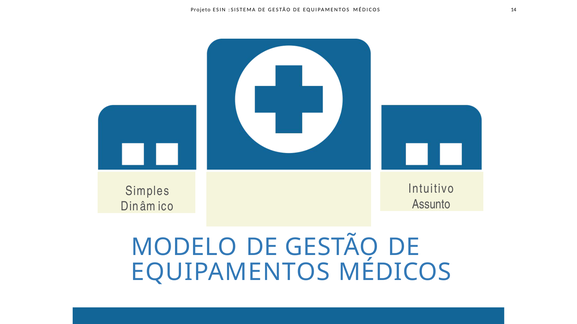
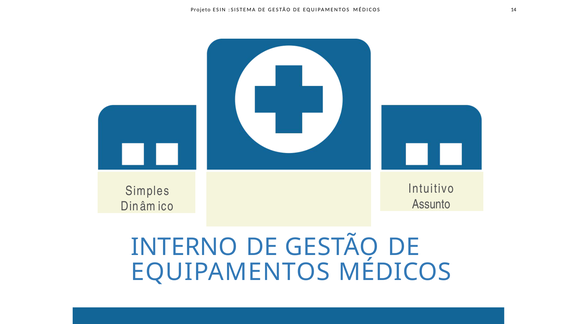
MODELO: MODELO -> INTERNO
